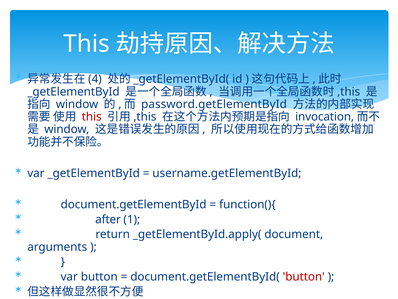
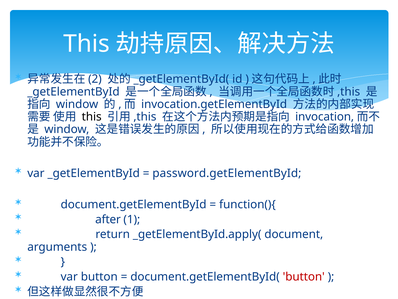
4: 4 -> 2
password.getElementById: password.getElementById -> invocation.getElementById
this at (92, 117) colour: red -> black
username.getElementById: username.getElementById -> password.getElementById
